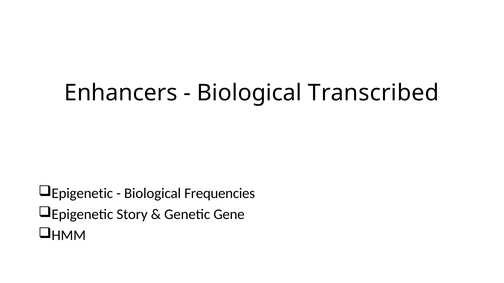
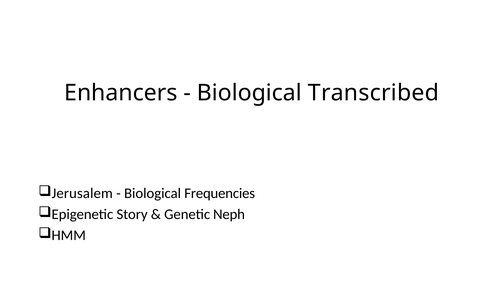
Epigenetic at (82, 194): Epigenetic -> Jerusalem
Gene: Gene -> Neph
